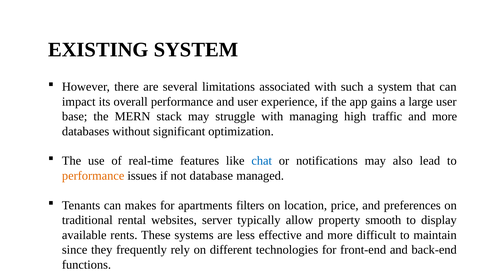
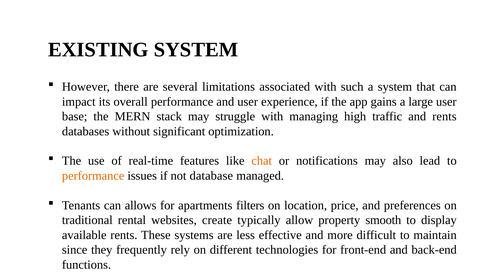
traffic and more: more -> rents
chat colour: blue -> orange
makes: makes -> allows
server: server -> create
